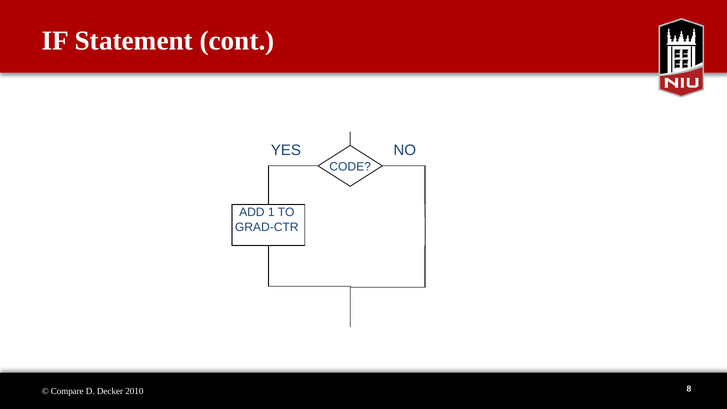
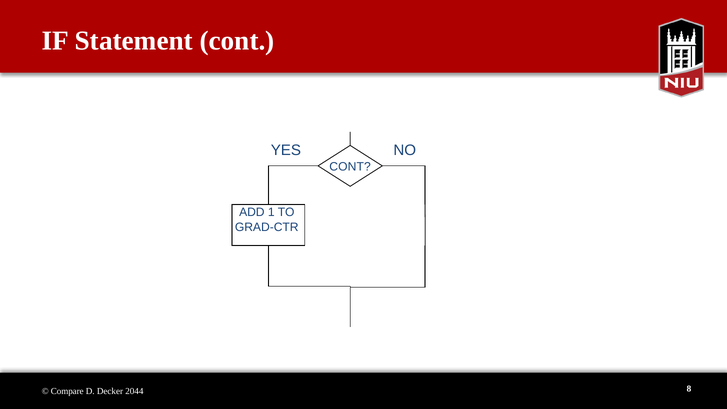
CODE at (350, 167): CODE -> CONT
2010: 2010 -> 2044
